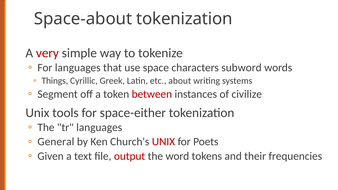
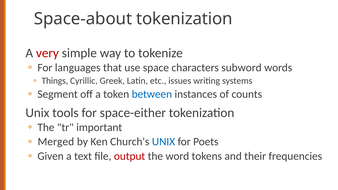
about: about -> issues
between colour: red -> blue
civilize: civilize -> counts
tr languages: languages -> important
General: General -> Merged
UNIX at (163, 142) colour: red -> blue
